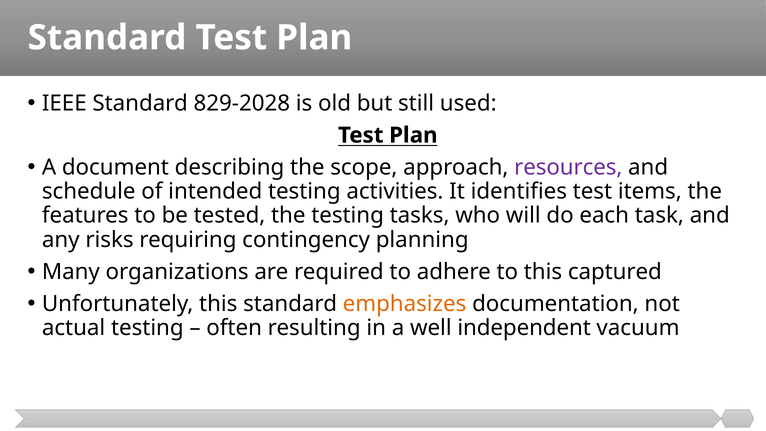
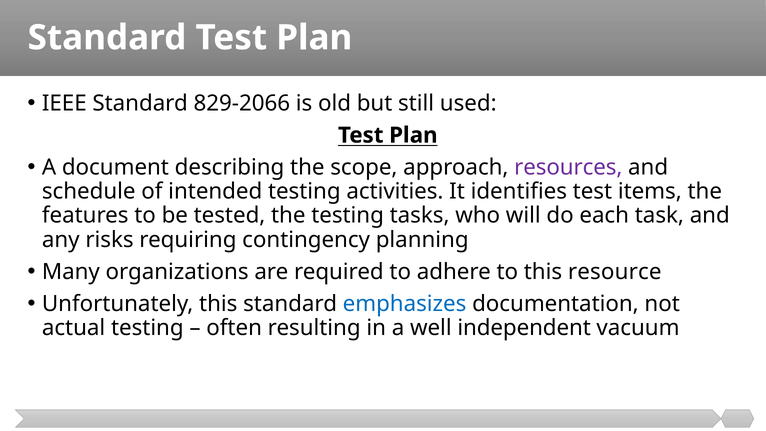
829-2028: 829-2028 -> 829-2066
captured: captured -> resource
emphasizes colour: orange -> blue
